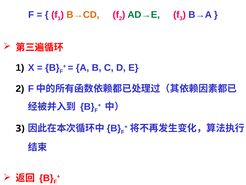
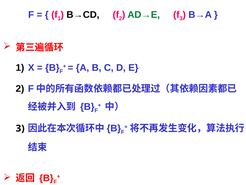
B→CD colour: orange -> black
